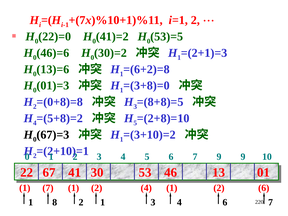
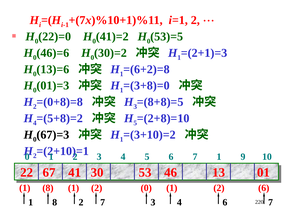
7 9: 9 -> 1
7 at (48, 188): 7 -> 8
2 4: 4 -> 0
2 1: 1 -> 7
